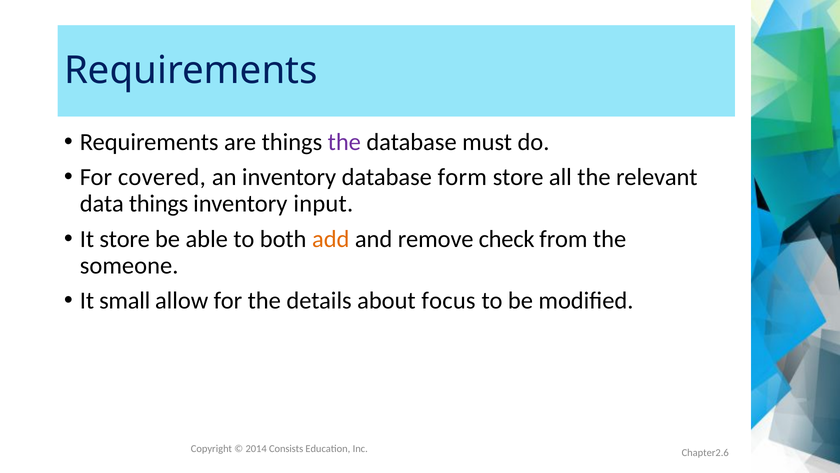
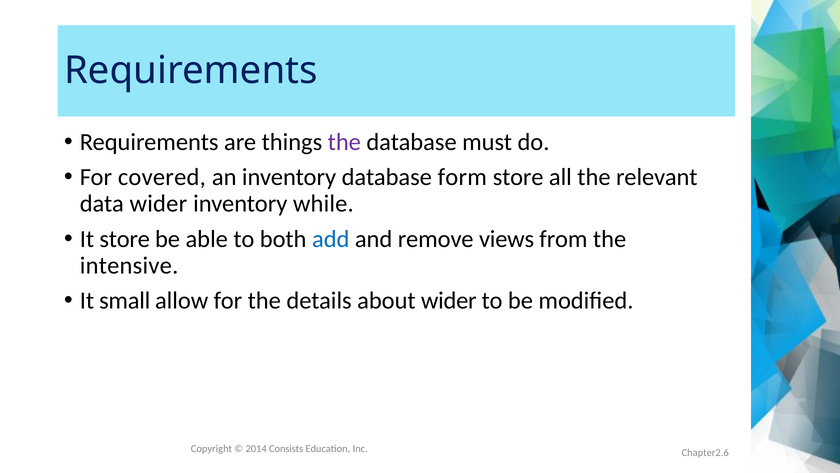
data things: things -> wider
input: input -> while
add colour: orange -> blue
check: check -> views
someone: someone -> intensive
about focus: focus -> wider
